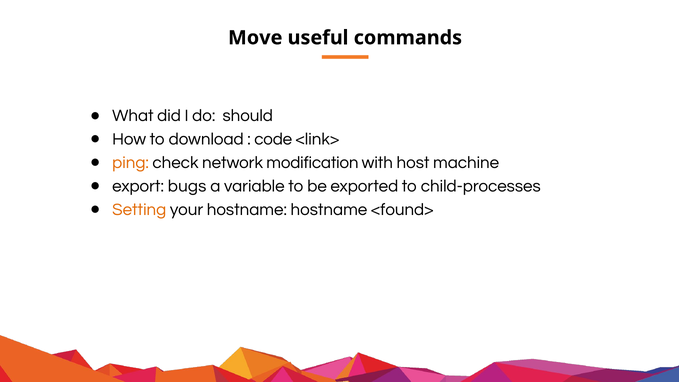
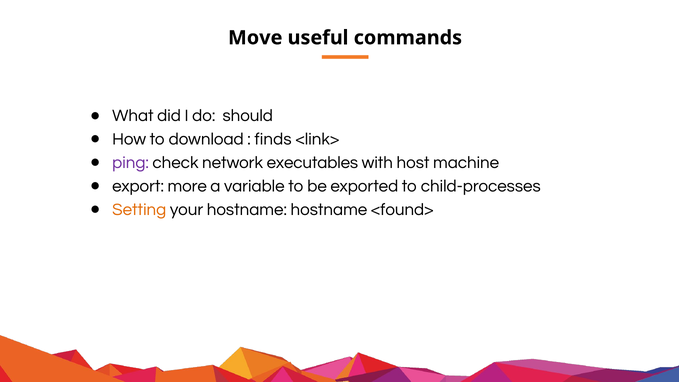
code: code -> finds
ping colour: orange -> purple
modification: modification -> executables
bugs: bugs -> more
